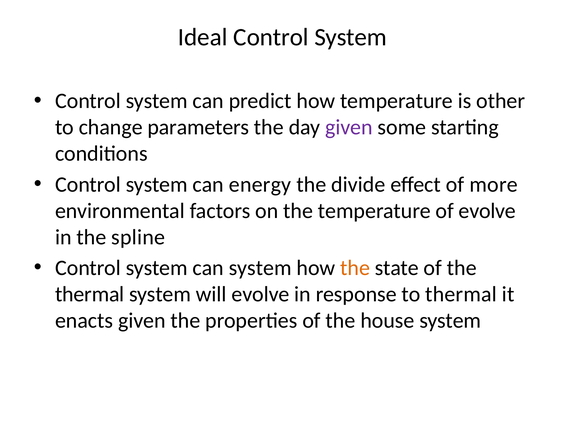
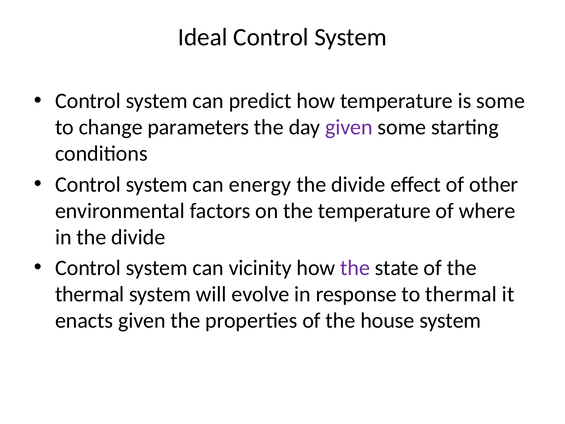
is other: other -> some
more: more -> other
of evolve: evolve -> where
in the spline: spline -> divide
can system: system -> vicinity
the at (355, 268) colour: orange -> purple
